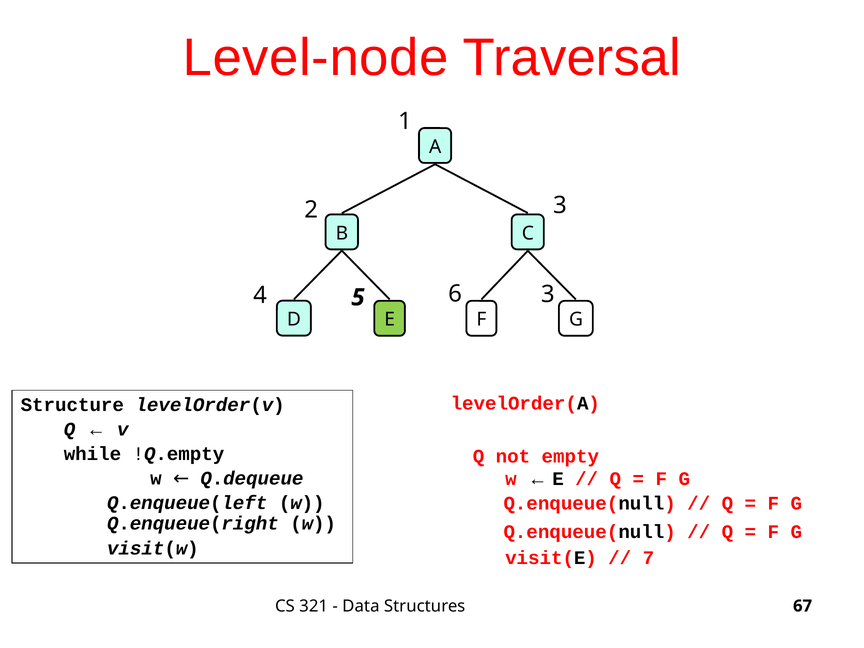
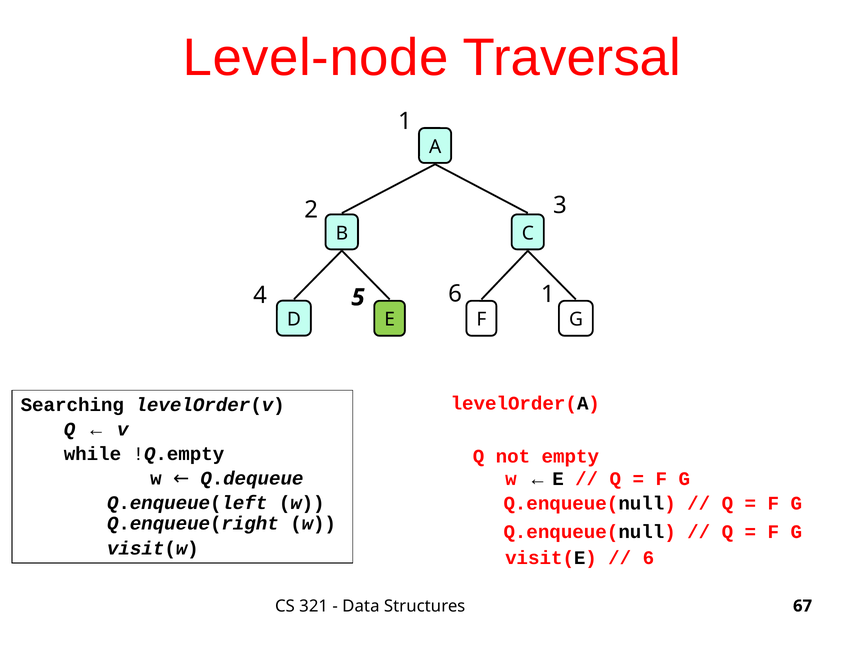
6 3: 3 -> 1
Structure: Structure -> Searching
7 at (648, 558): 7 -> 6
